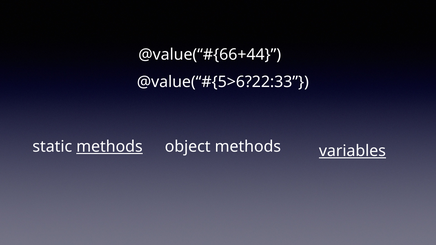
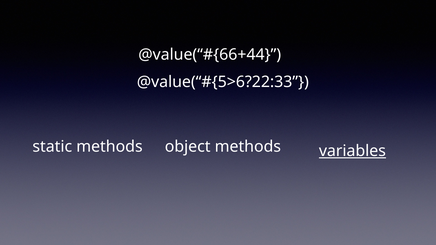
methods at (109, 147) underline: present -> none
